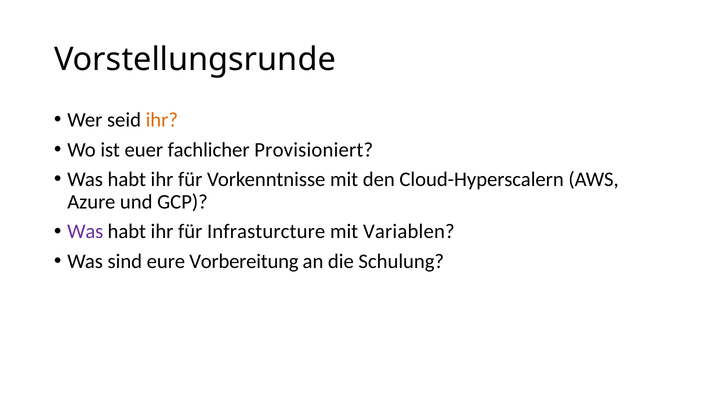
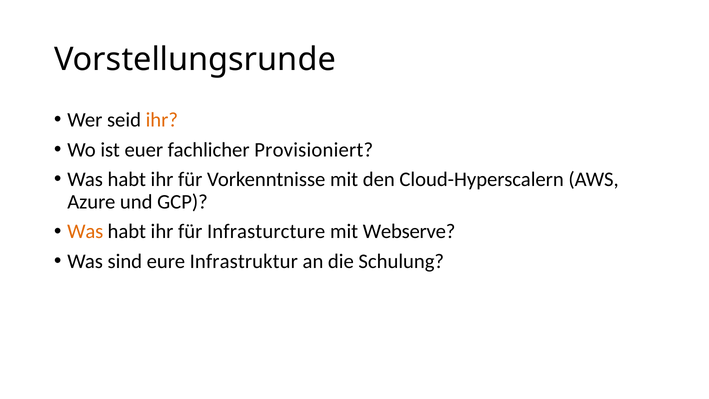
Was at (85, 231) colour: purple -> orange
Variablen: Variablen -> Webserve
Vorbereitung: Vorbereitung -> Infrastruktur
